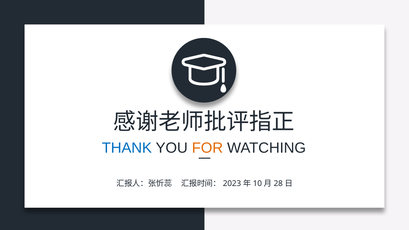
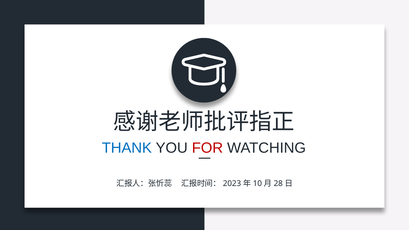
FOR colour: orange -> red
